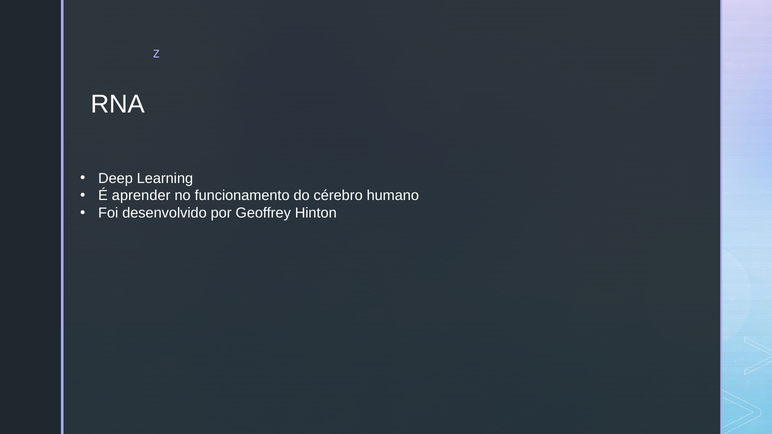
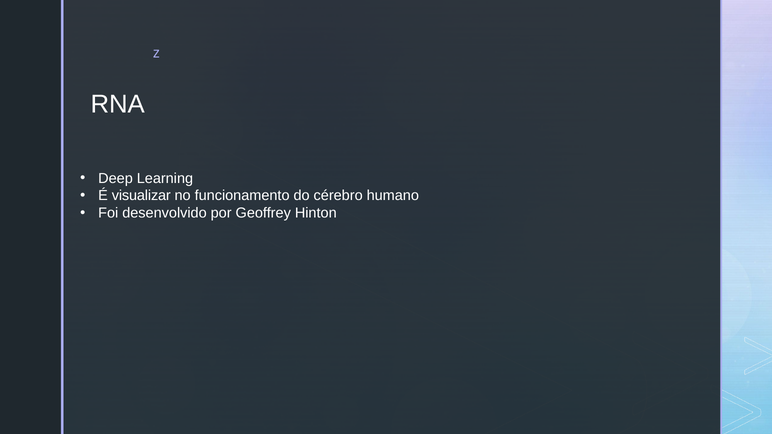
aprender: aprender -> visualizar
